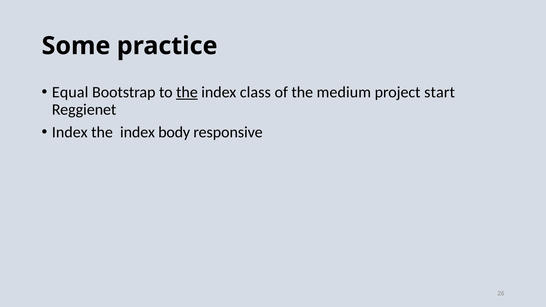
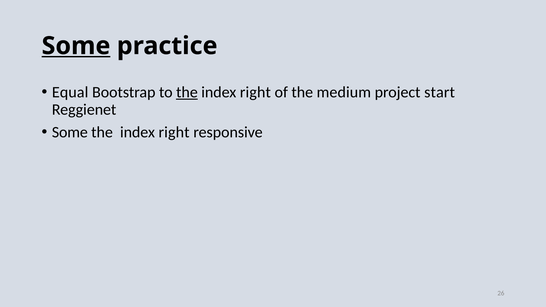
Some at (76, 46) underline: none -> present
class at (255, 92): class -> right
Index at (70, 132): Index -> Some
body at (174, 132): body -> right
